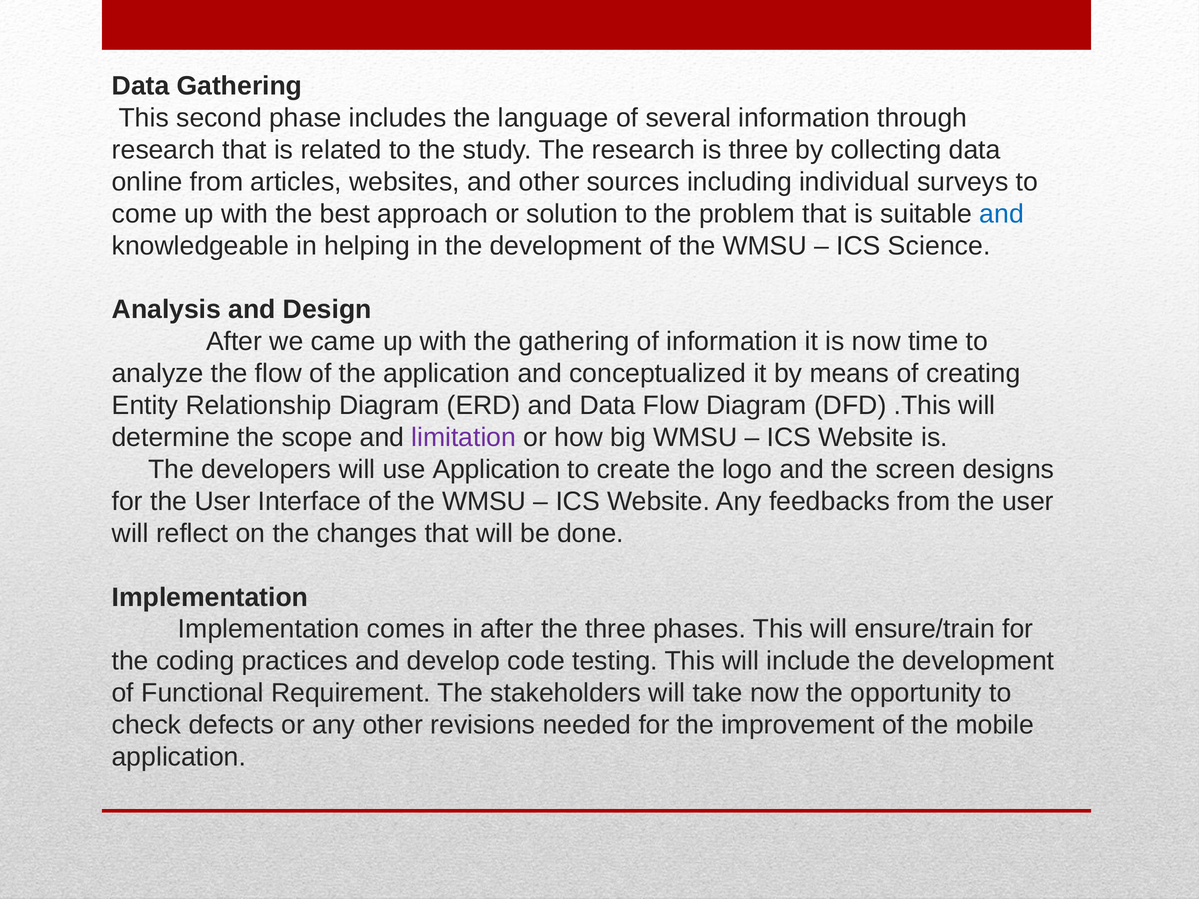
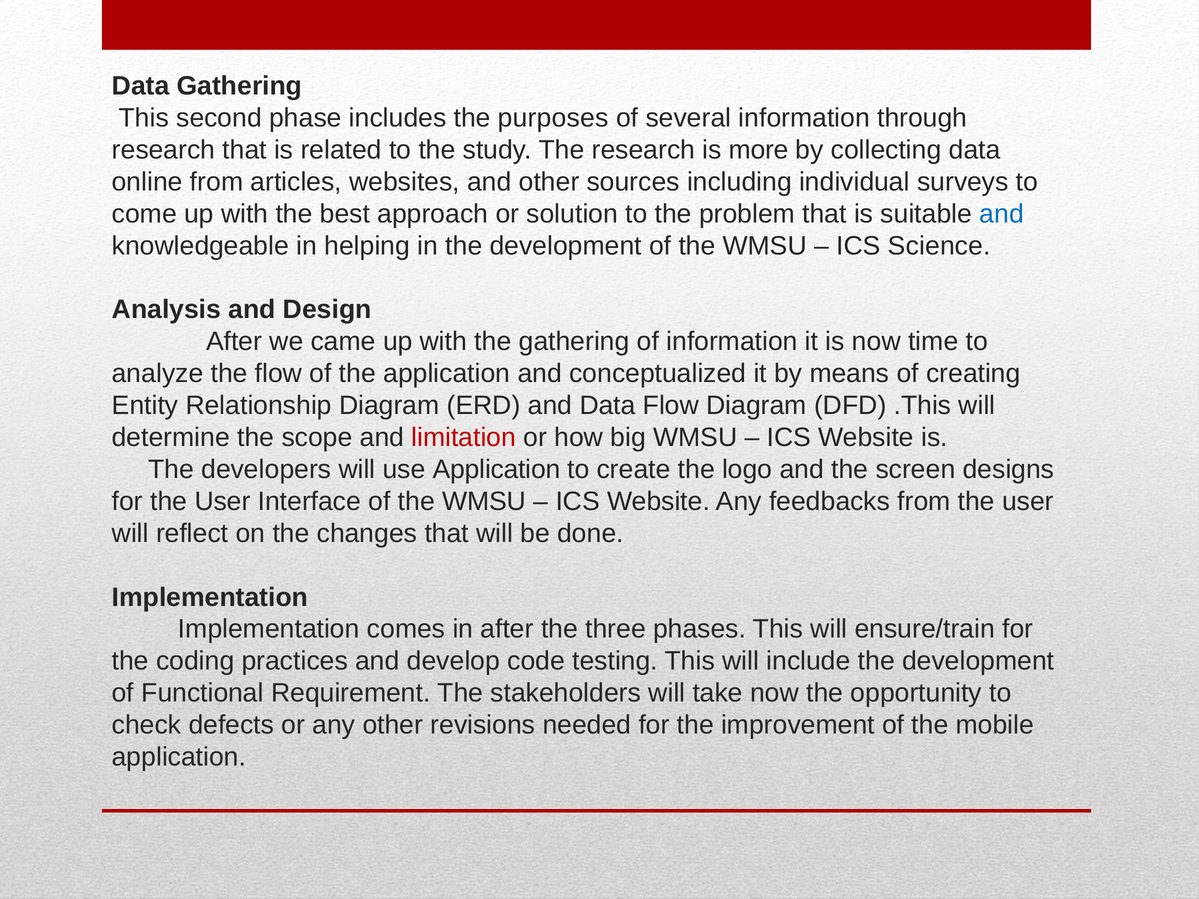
language: language -> purposes
is three: three -> more
limitation colour: purple -> red
